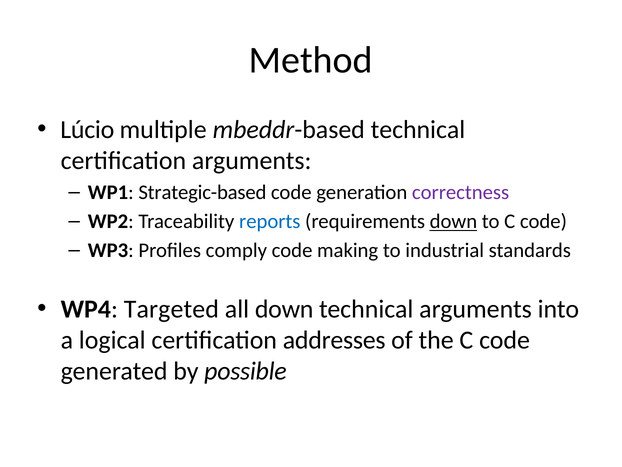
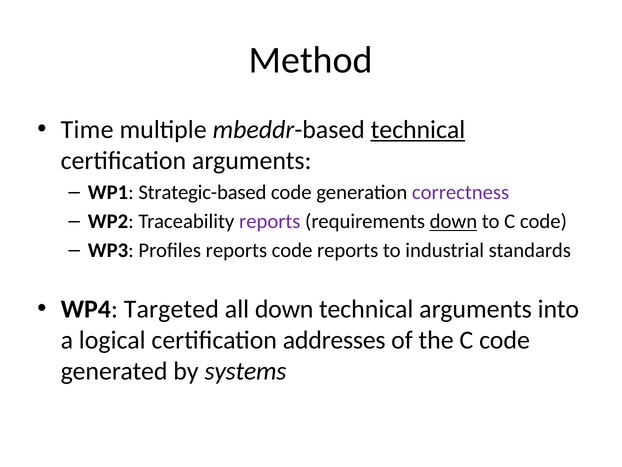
Lúcio: Lúcio -> Time
technical at (418, 129) underline: none -> present
reports at (270, 221) colour: blue -> purple
Profiles comply: comply -> reports
code making: making -> reports
possible: possible -> systems
